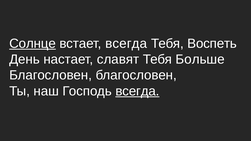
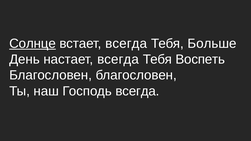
Воспеть: Воспеть -> Больше
настает славят: славят -> всегда
Больше: Больше -> Воспеть
всегда at (137, 91) underline: present -> none
